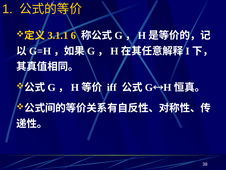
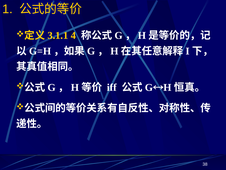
6: 6 -> 4
